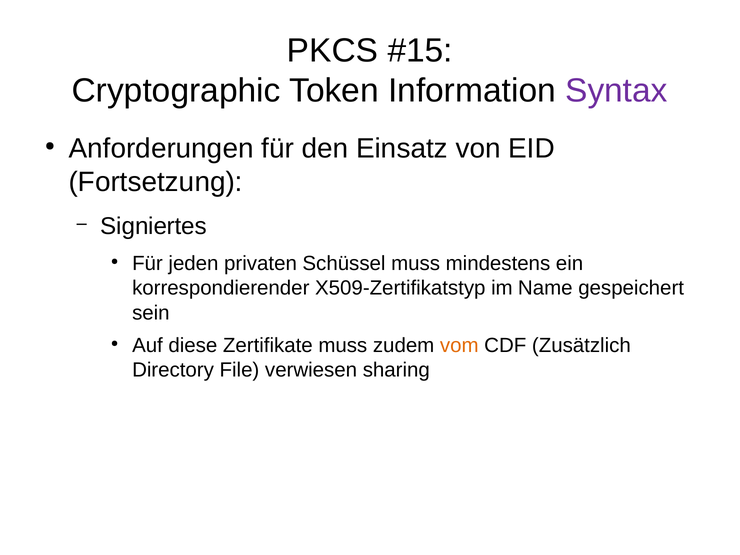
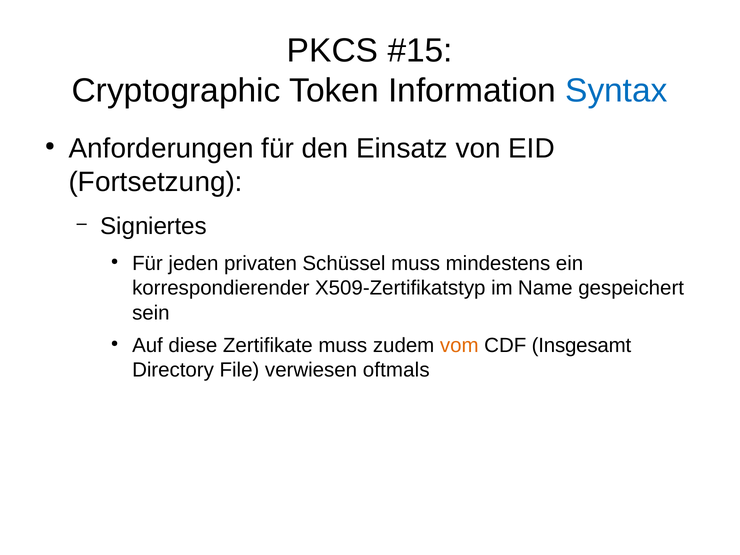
Syntax colour: purple -> blue
Zusätzlich: Zusätzlich -> Insgesamt
sharing: sharing -> oftmals
